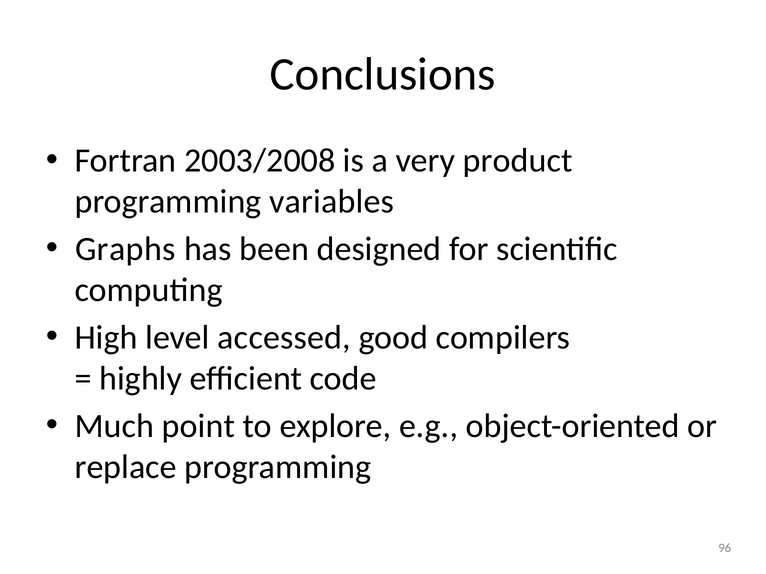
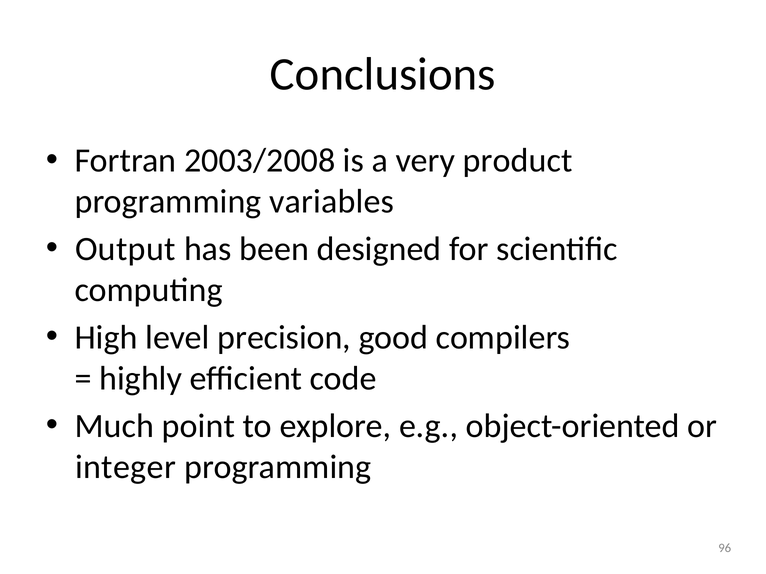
Graphs: Graphs -> Output
accessed: accessed -> precision
replace: replace -> integer
